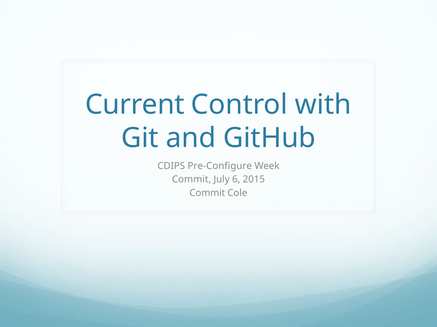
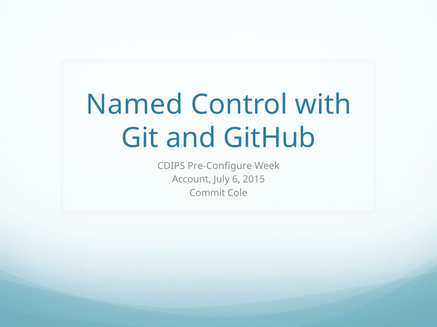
Current: Current -> Named
Commit at (192, 180): Commit -> Account
